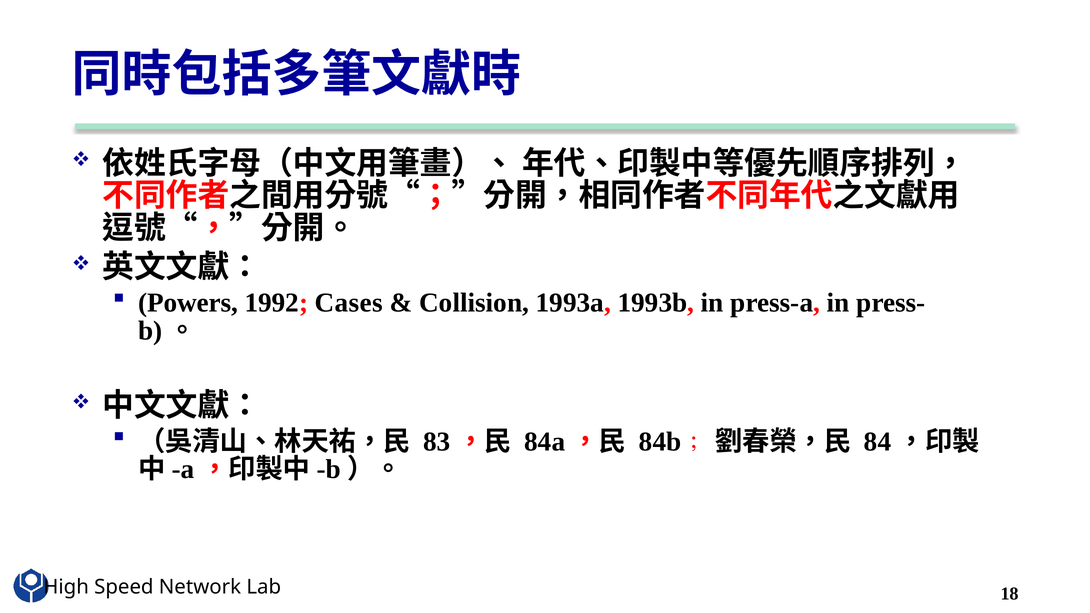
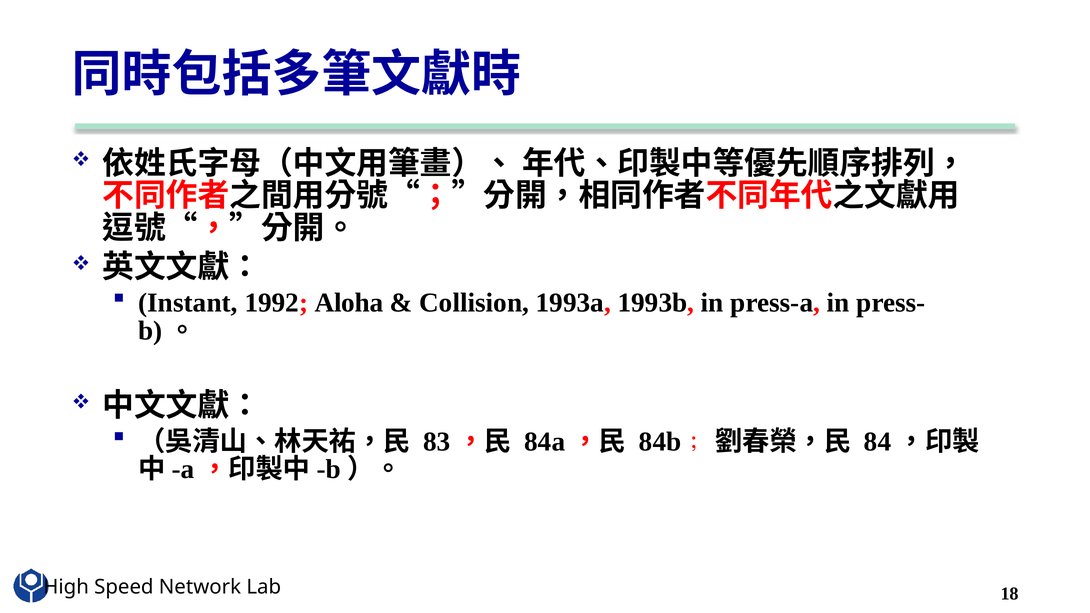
Powers: Powers -> Instant
Cases: Cases -> Aloha
